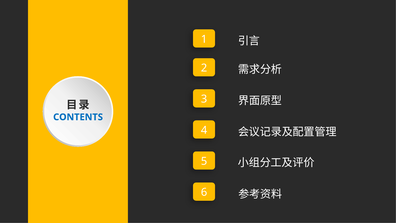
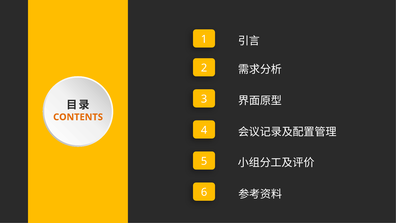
CONTENTS colour: blue -> orange
